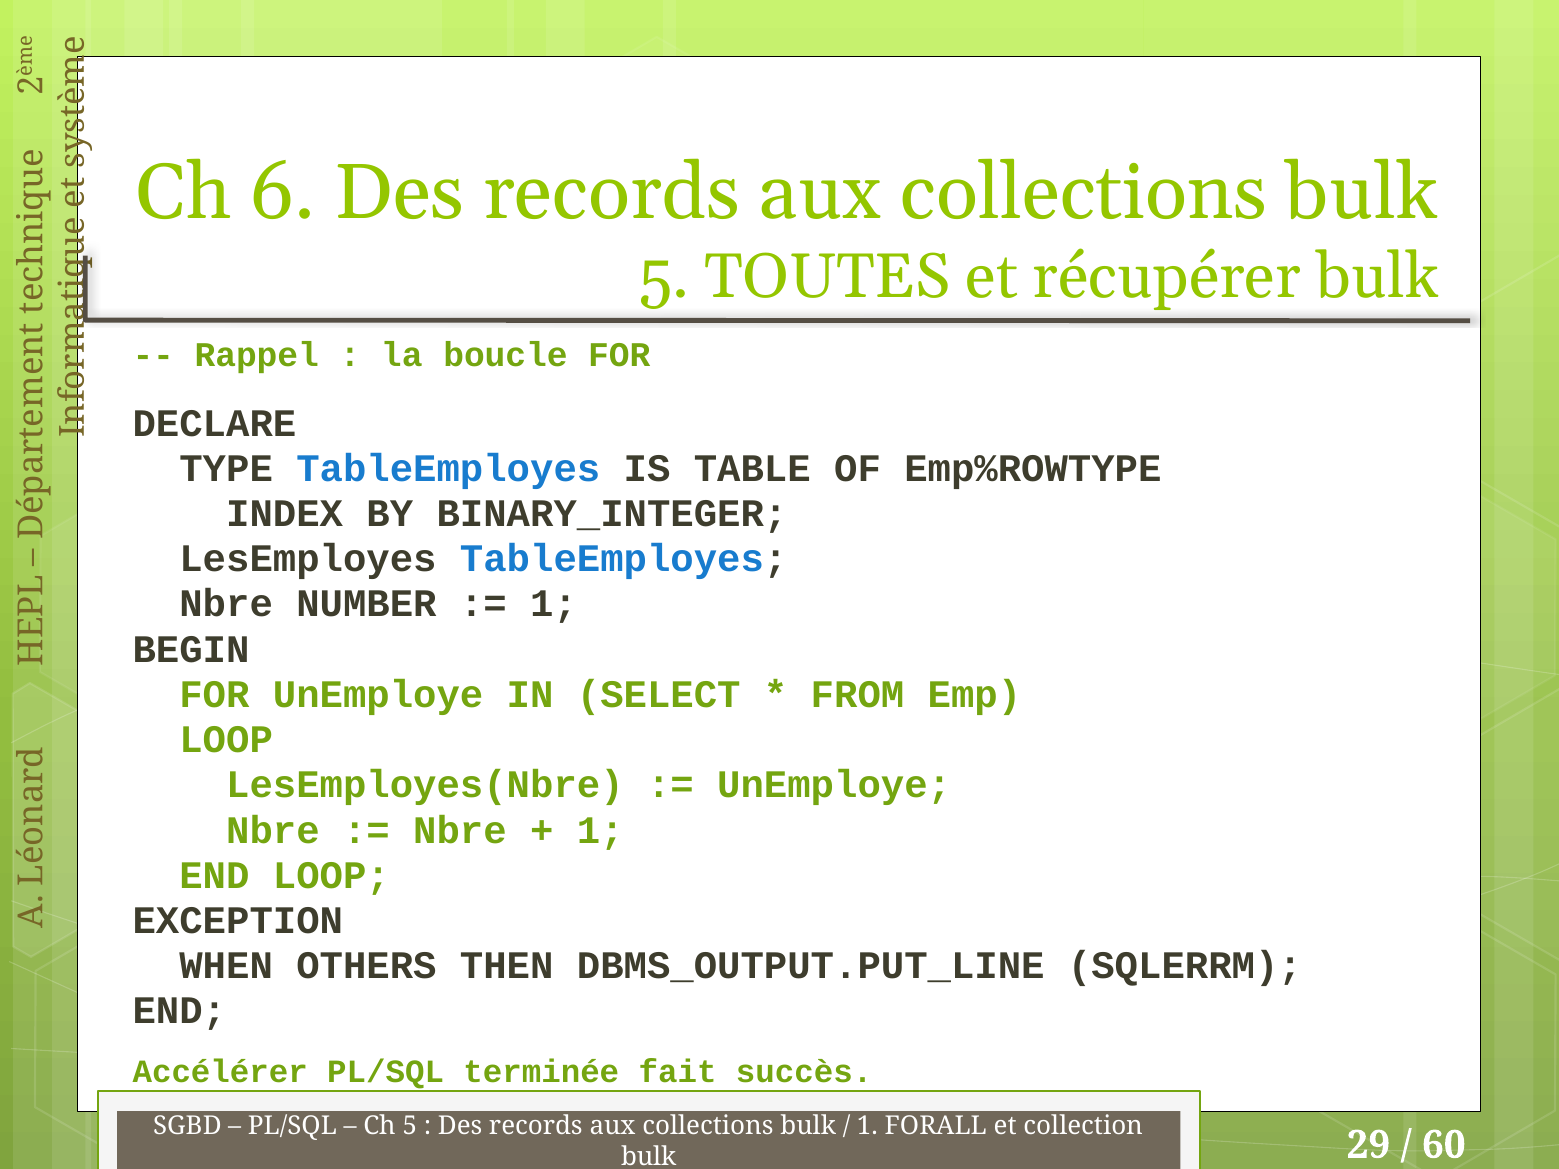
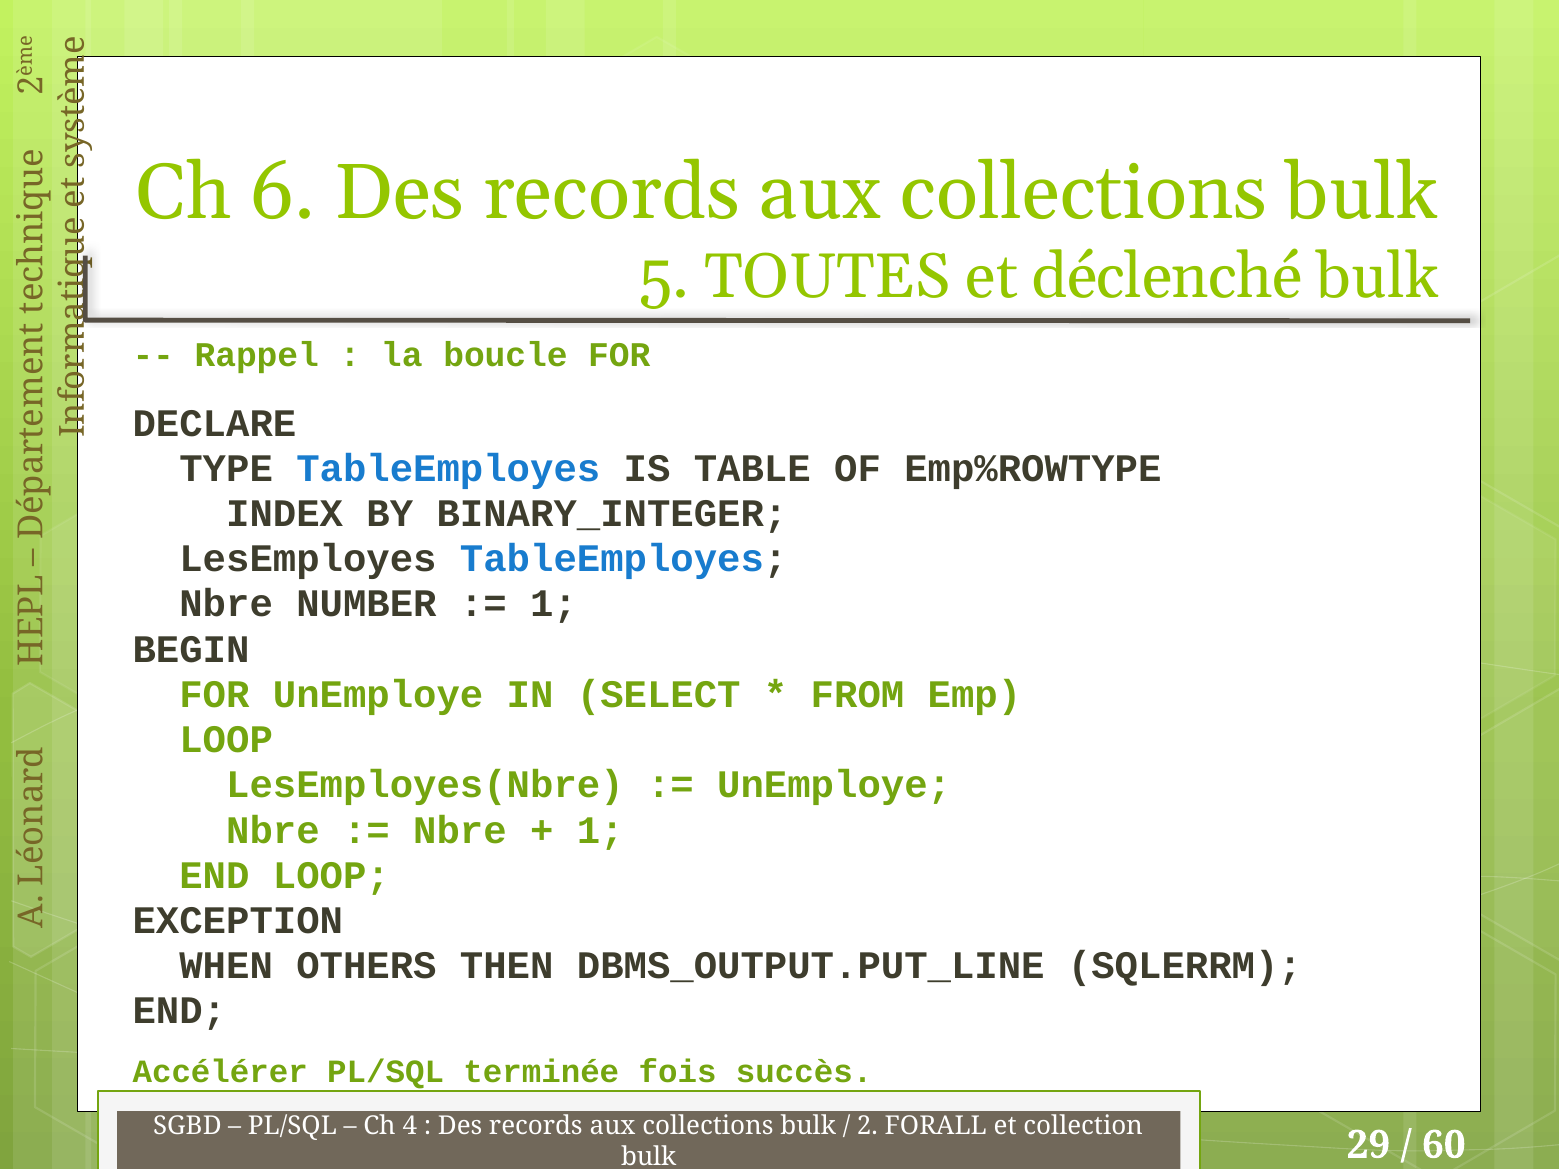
récupérer: récupérer -> déclenché
fait: fait -> fois
Ch 5: 5 -> 4
1 at (867, 1126): 1 -> 2
